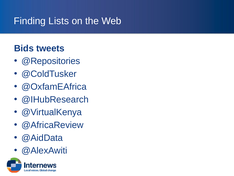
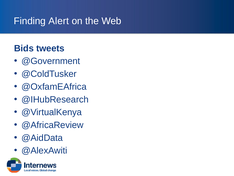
Lists: Lists -> Alert
@Repositories: @Repositories -> @Government
